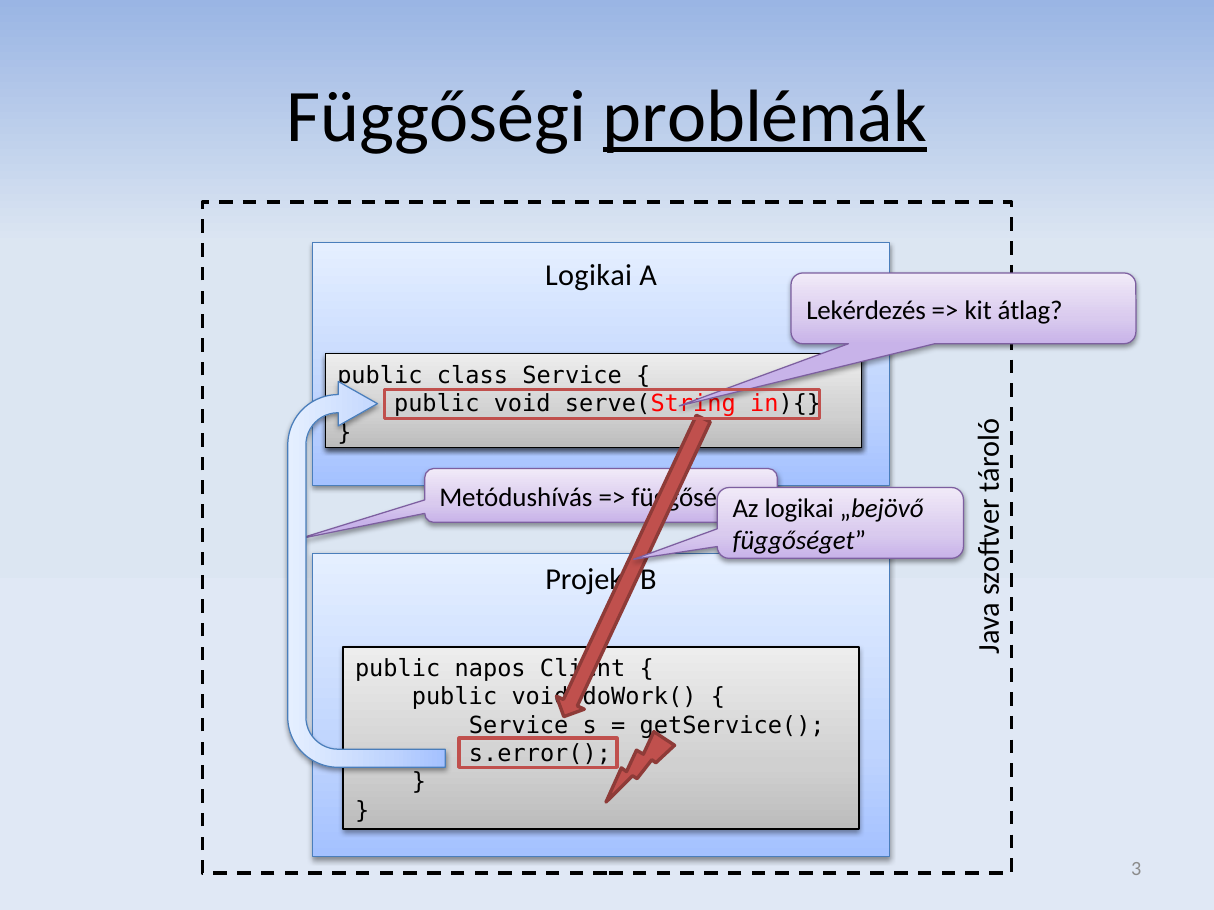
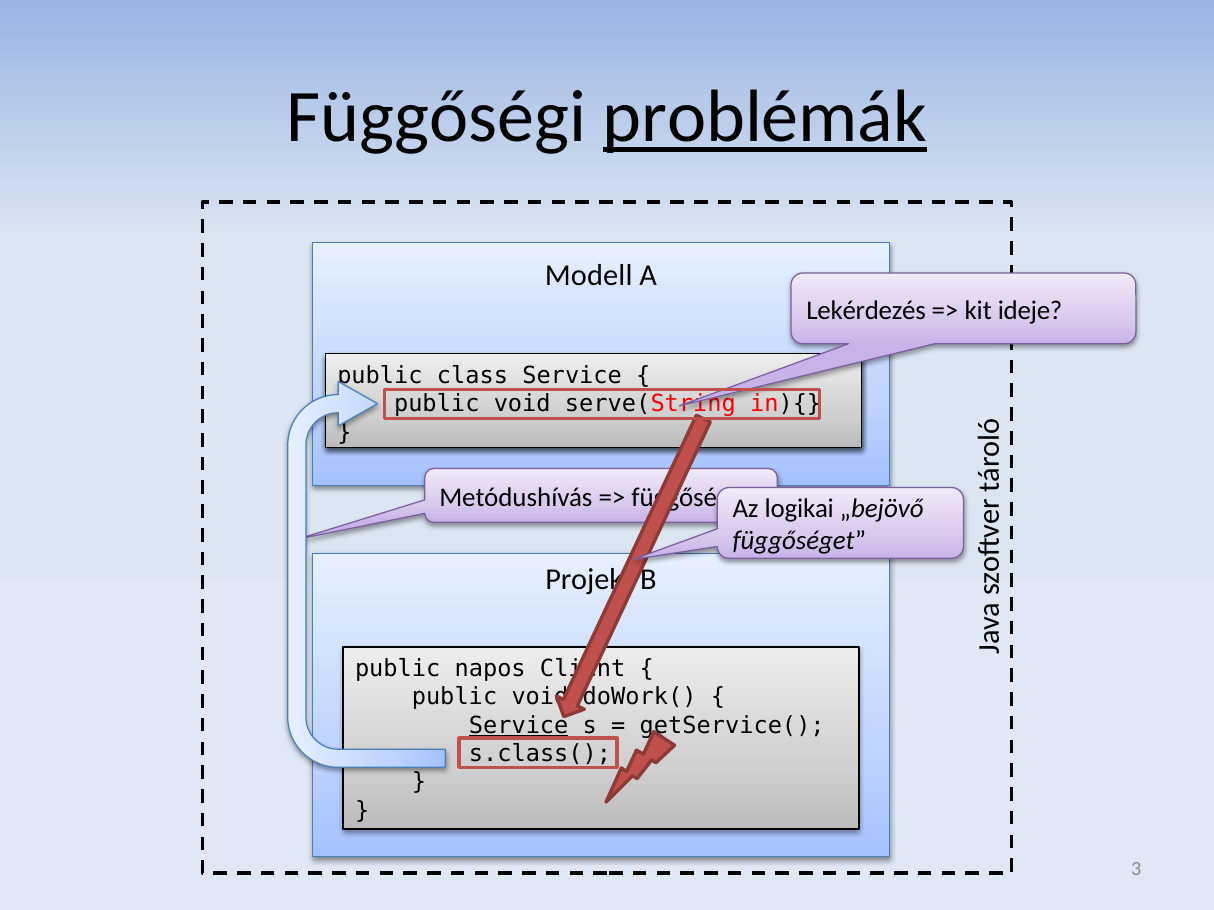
Logikai at (589, 275): Logikai -> Modell
átlag: átlag -> ideje
Service at (519, 726) underline: none -> present
s.error(: s.error( -> s.class(
